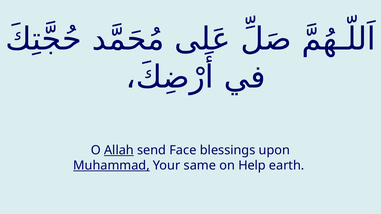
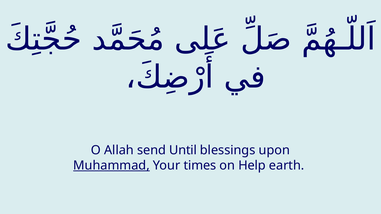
Allah underline: present -> none
Face: Face -> Until
same: same -> times
